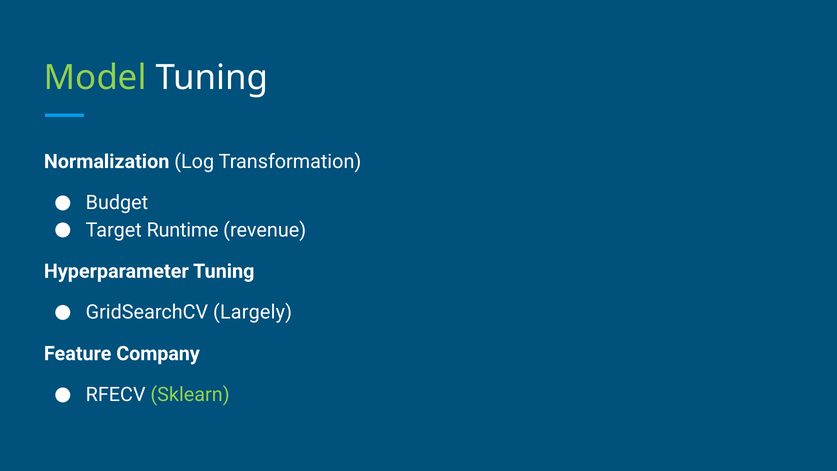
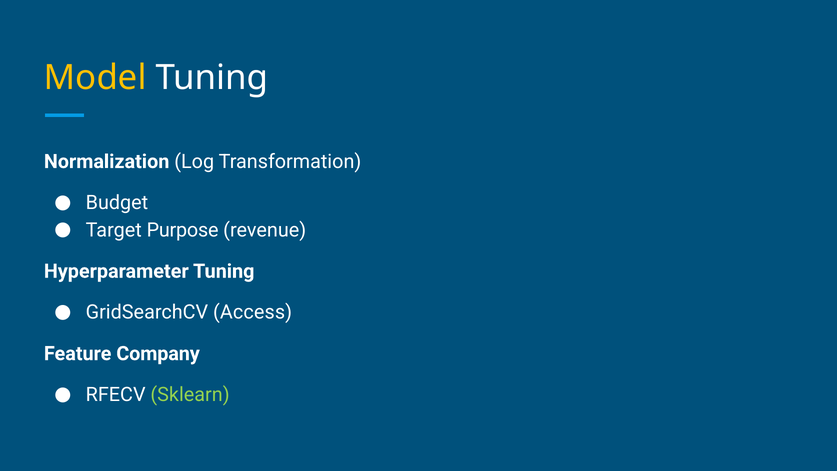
Model colour: light green -> yellow
Runtime: Runtime -> Purpose
Largely: Largely -> Access
